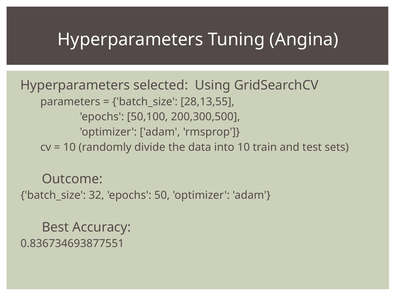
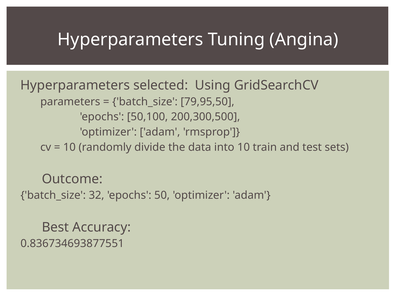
28,13,55: 28,13,55 -> 79,95,50
